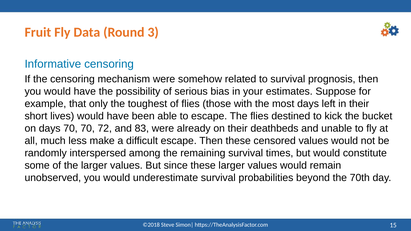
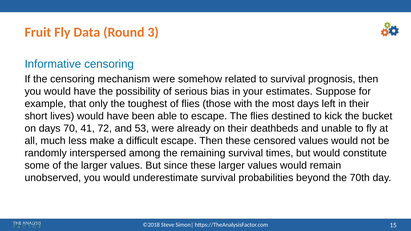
70 70: 70 -> 41
83: 83 -> 53
